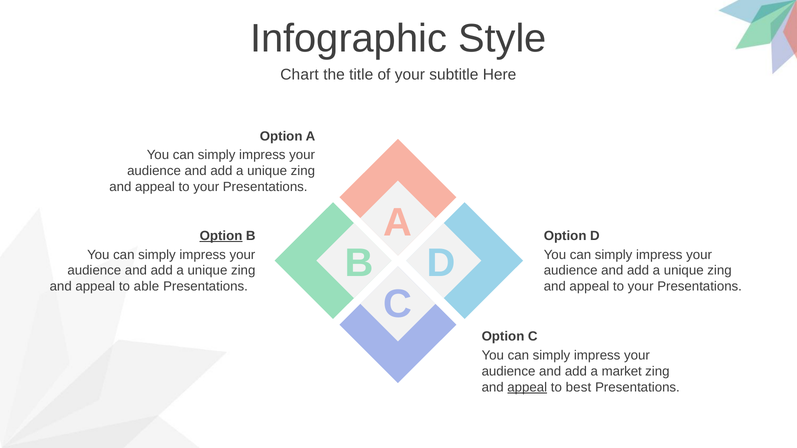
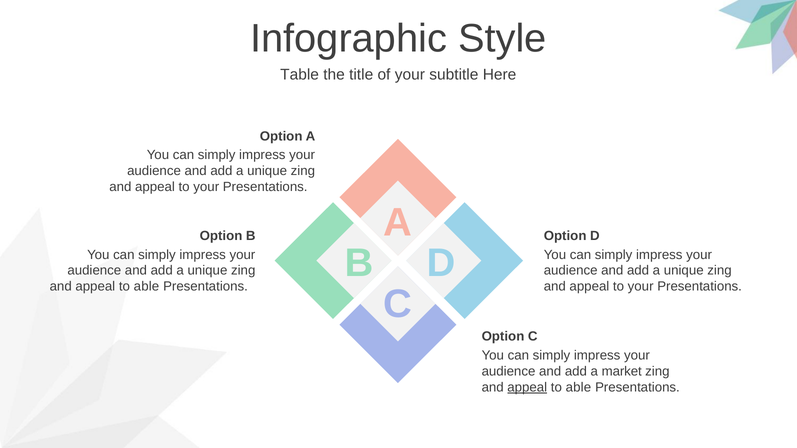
Chart: Chart -> Table
Option at (221, 236) underline: present -> none
best at (578, 387): best -> able
